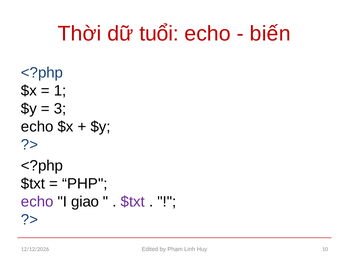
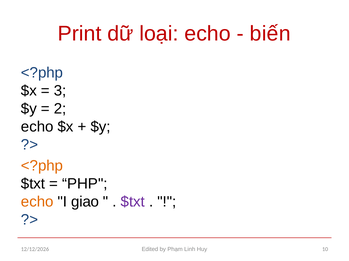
Thời: Thời -> Print
tuổi: tuổi -> loại
1: 1 -> 3
3: 3 -> 2
<?php at (42, 166) colour: black -> orange
echo at (37, 202) colour: purple -> orange
